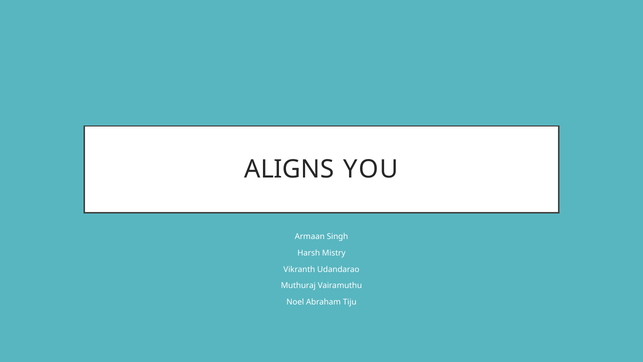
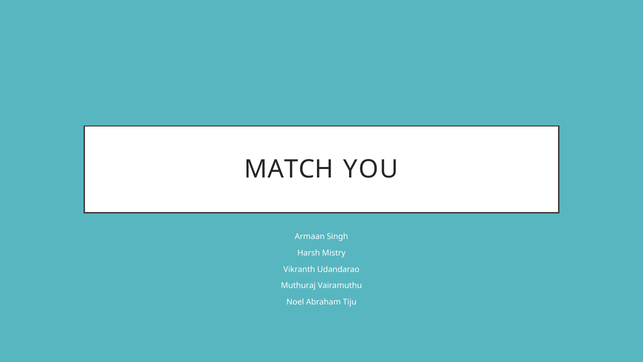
ALIGNS: ALIGNS -> MATCH
